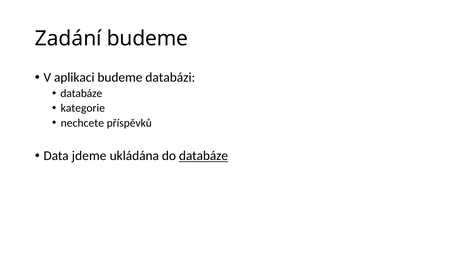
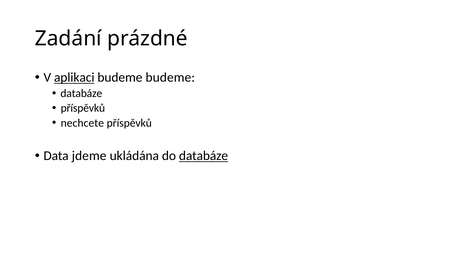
Zadání budeme: budeme -> prázdné
aplikaci underline: none -> present
budeme databázi: databázi -> budeme
kategorie at (83, 108): kategorie -> příspěvků
